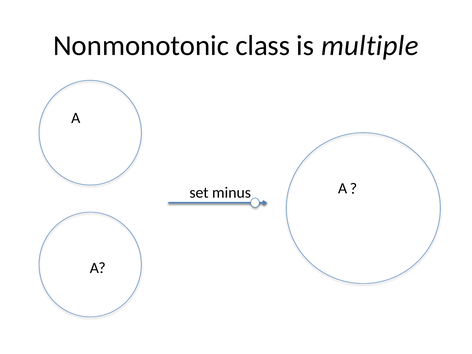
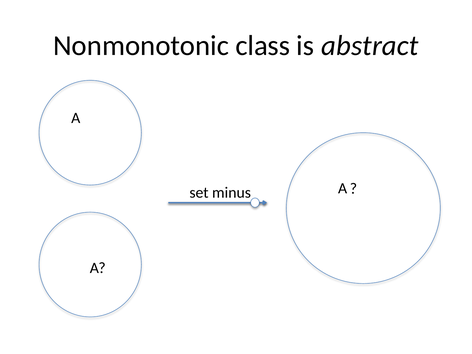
multiple: multiple -> abstract
